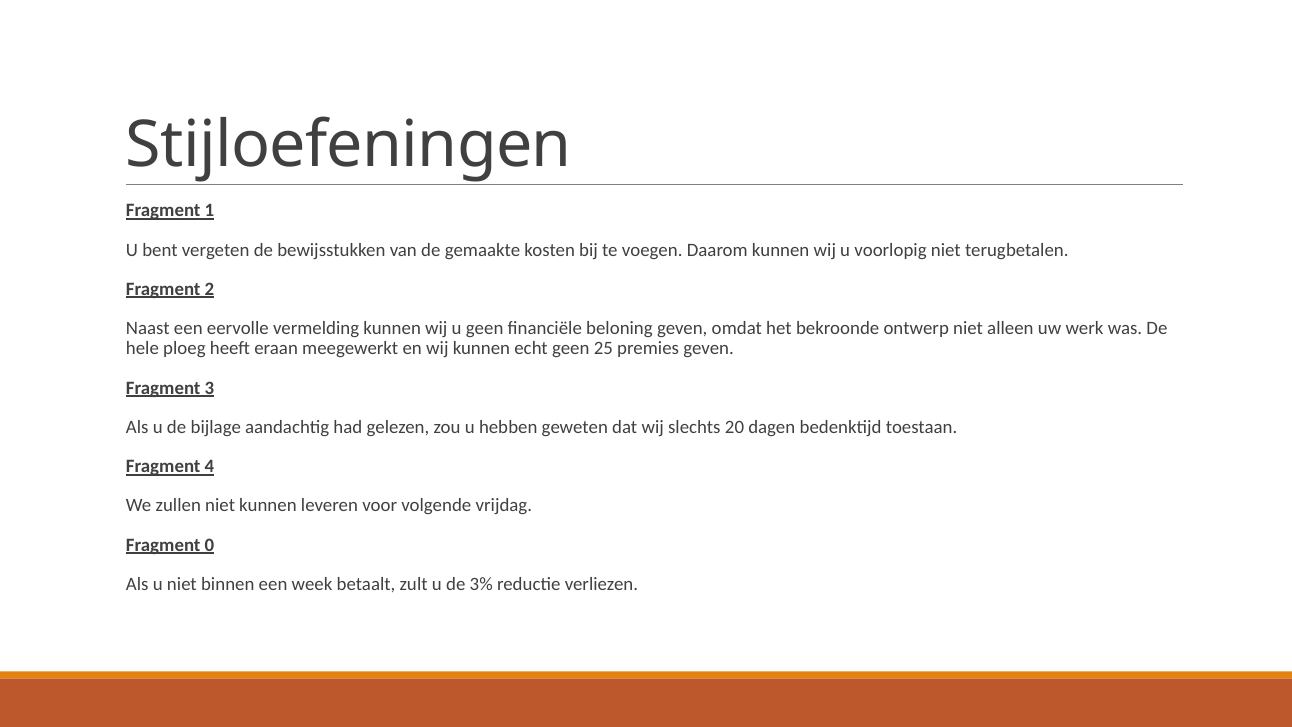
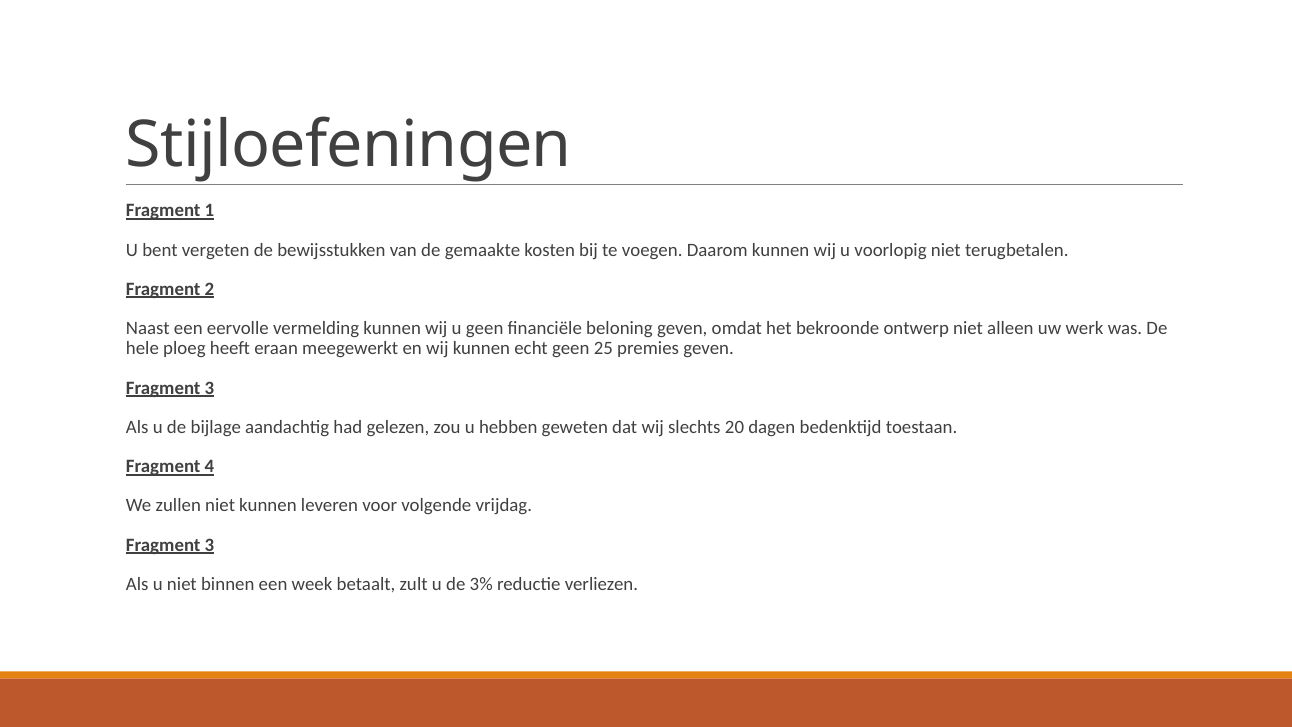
0 at (209, 545): 0 -> 3
